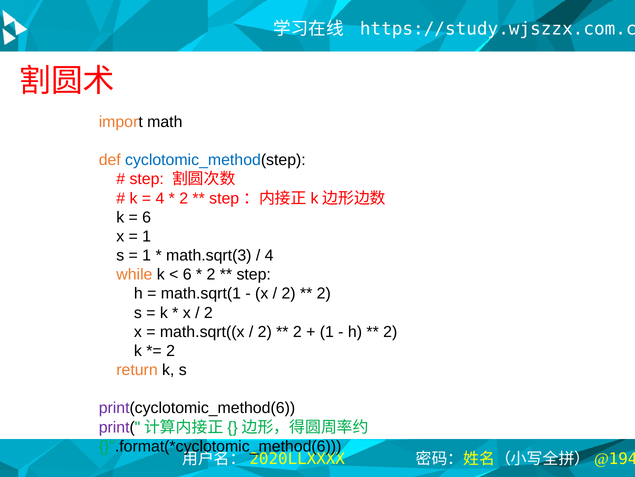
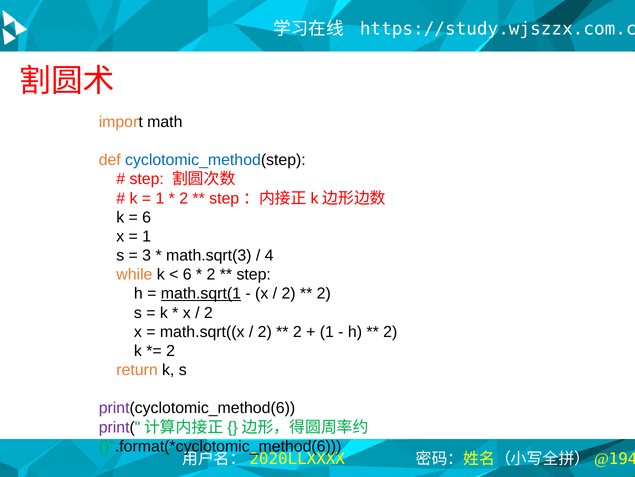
4 at (160, 198): 4 -> 1
1 at (147, 255): 1 -> 3
math.sqrt(1 underline: none -> present
